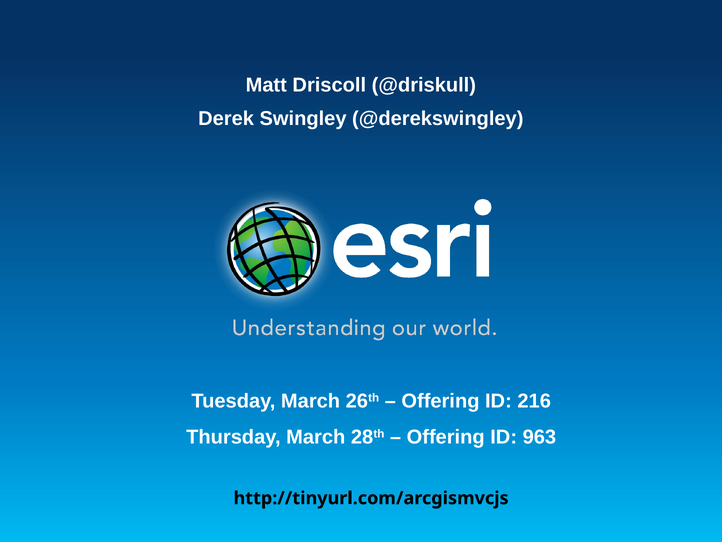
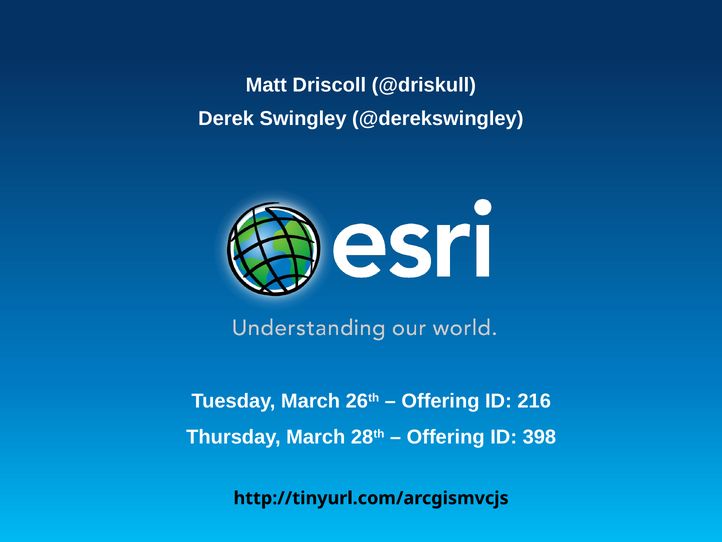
963: 963 -> 398
